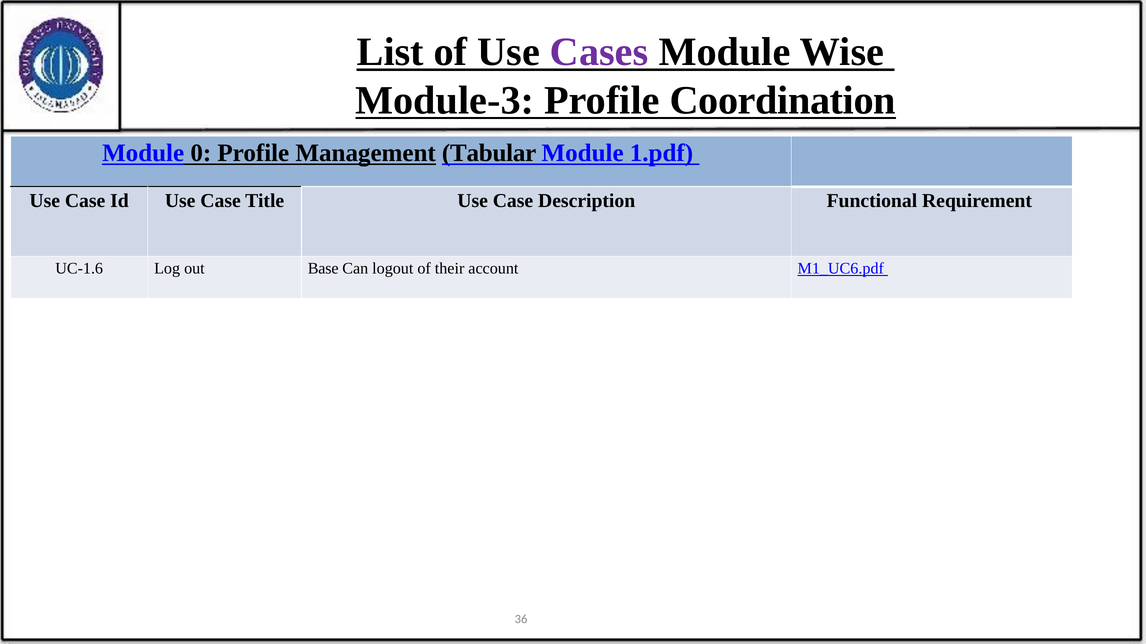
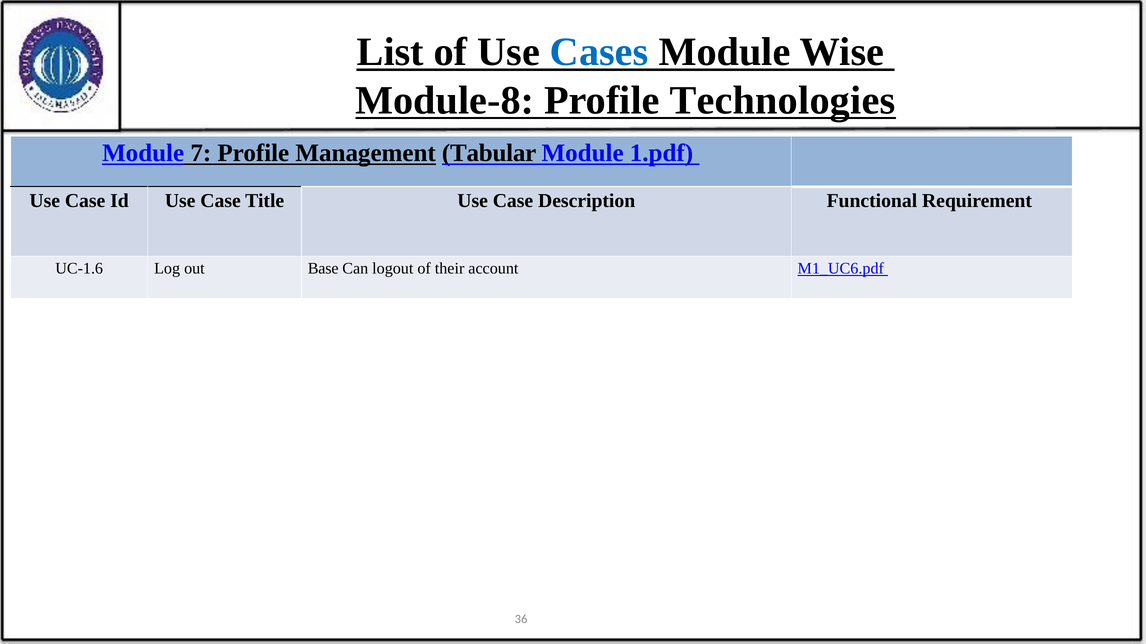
Cases colour: purple -> blue
Module-3: Module-3 -> Module-8
Coordination: Coordination -> Technologies
0: 0 -> 7
